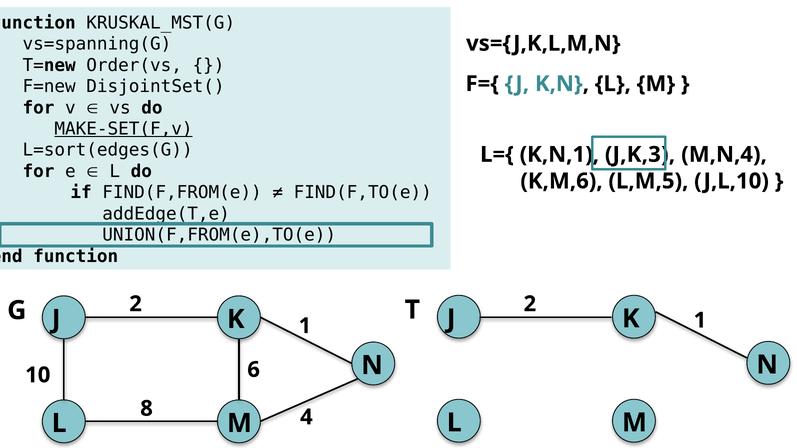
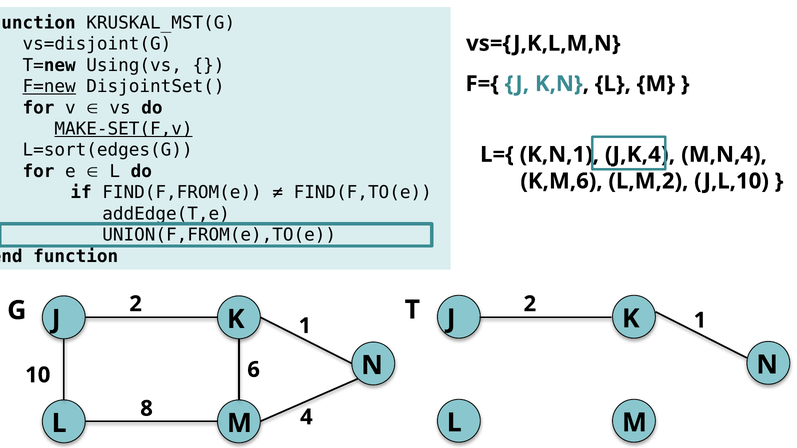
vs=spanning(G: vs=spanning(G -> vs=disjoint(G
Order(vs: Order(vs -> Using(vs
F=new underline: none -> present
J,K,3: J,K,3 -> J,K,4
L,M,5: L,M,5 -> L,M,2
